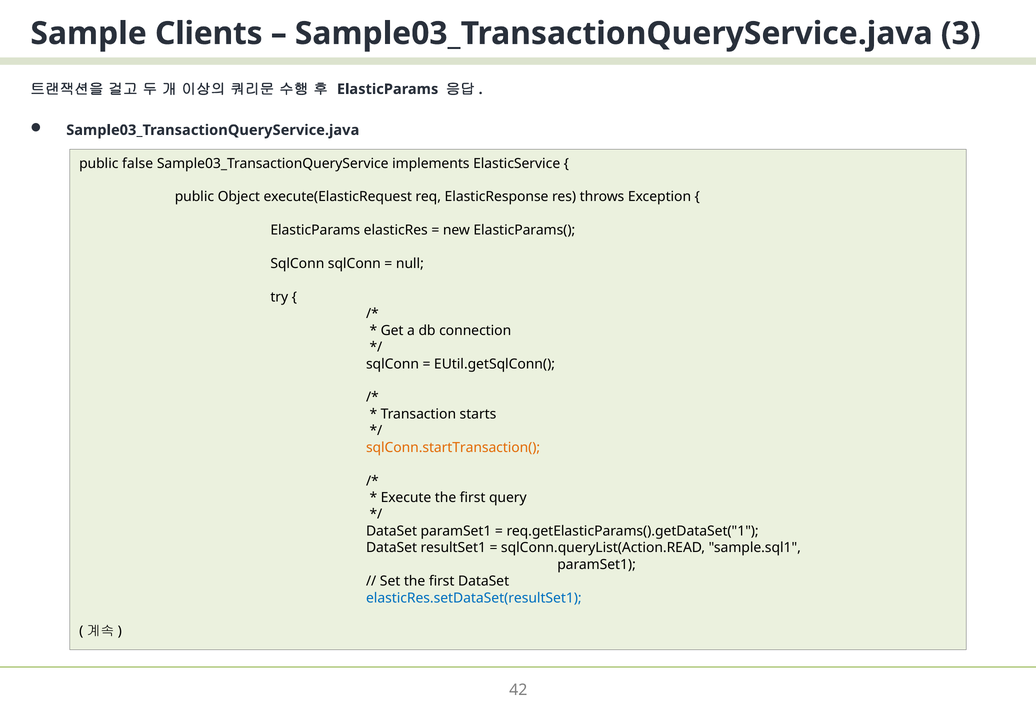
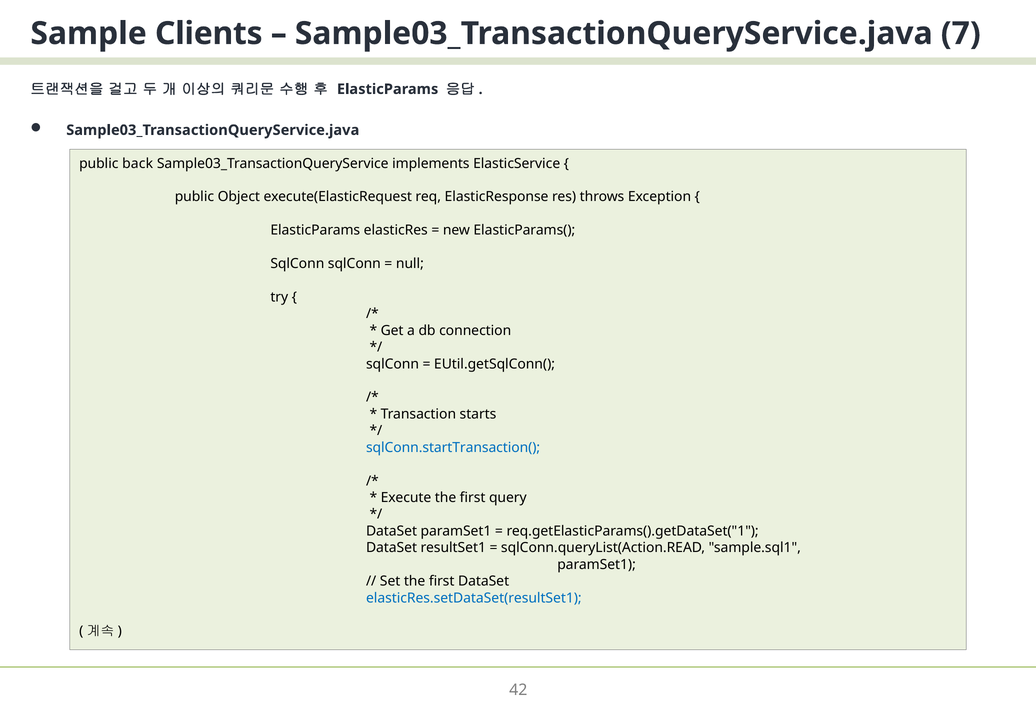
3: 3 -> 7
false: false -> back
sqlConn.startTransaction( colour: orange -> blue
